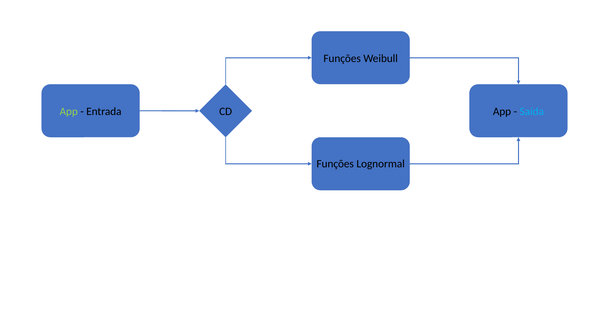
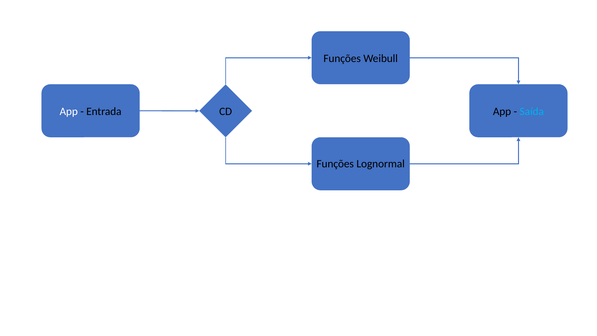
App at (69, 111) colour: light green -> white
